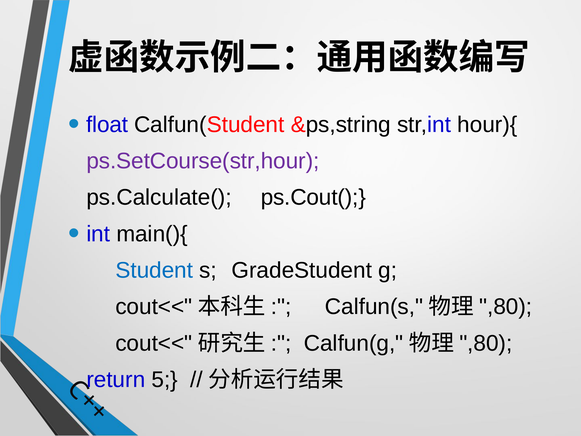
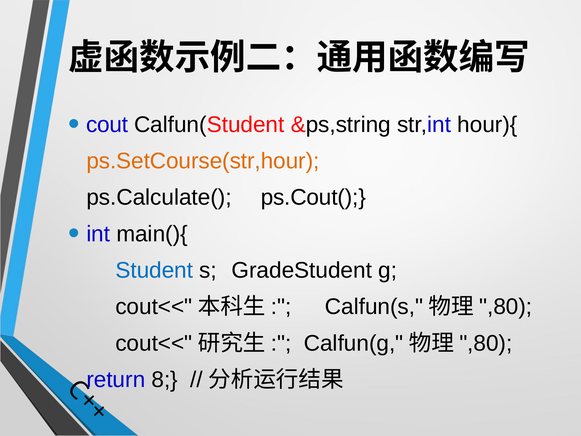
float: float -> cout
ps.SetCourse(str,hour colour: purple -> orange
5: 5 -> 8
